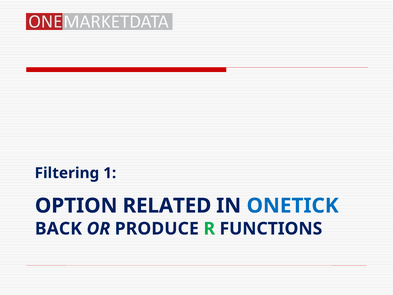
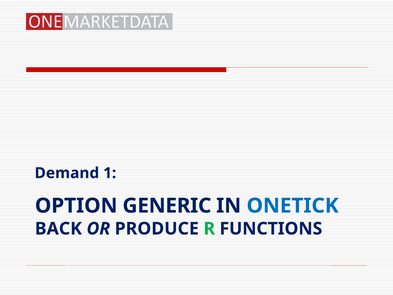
Filtering: Filtering -> Demand
RELATED: RELATED -> GENERIC
